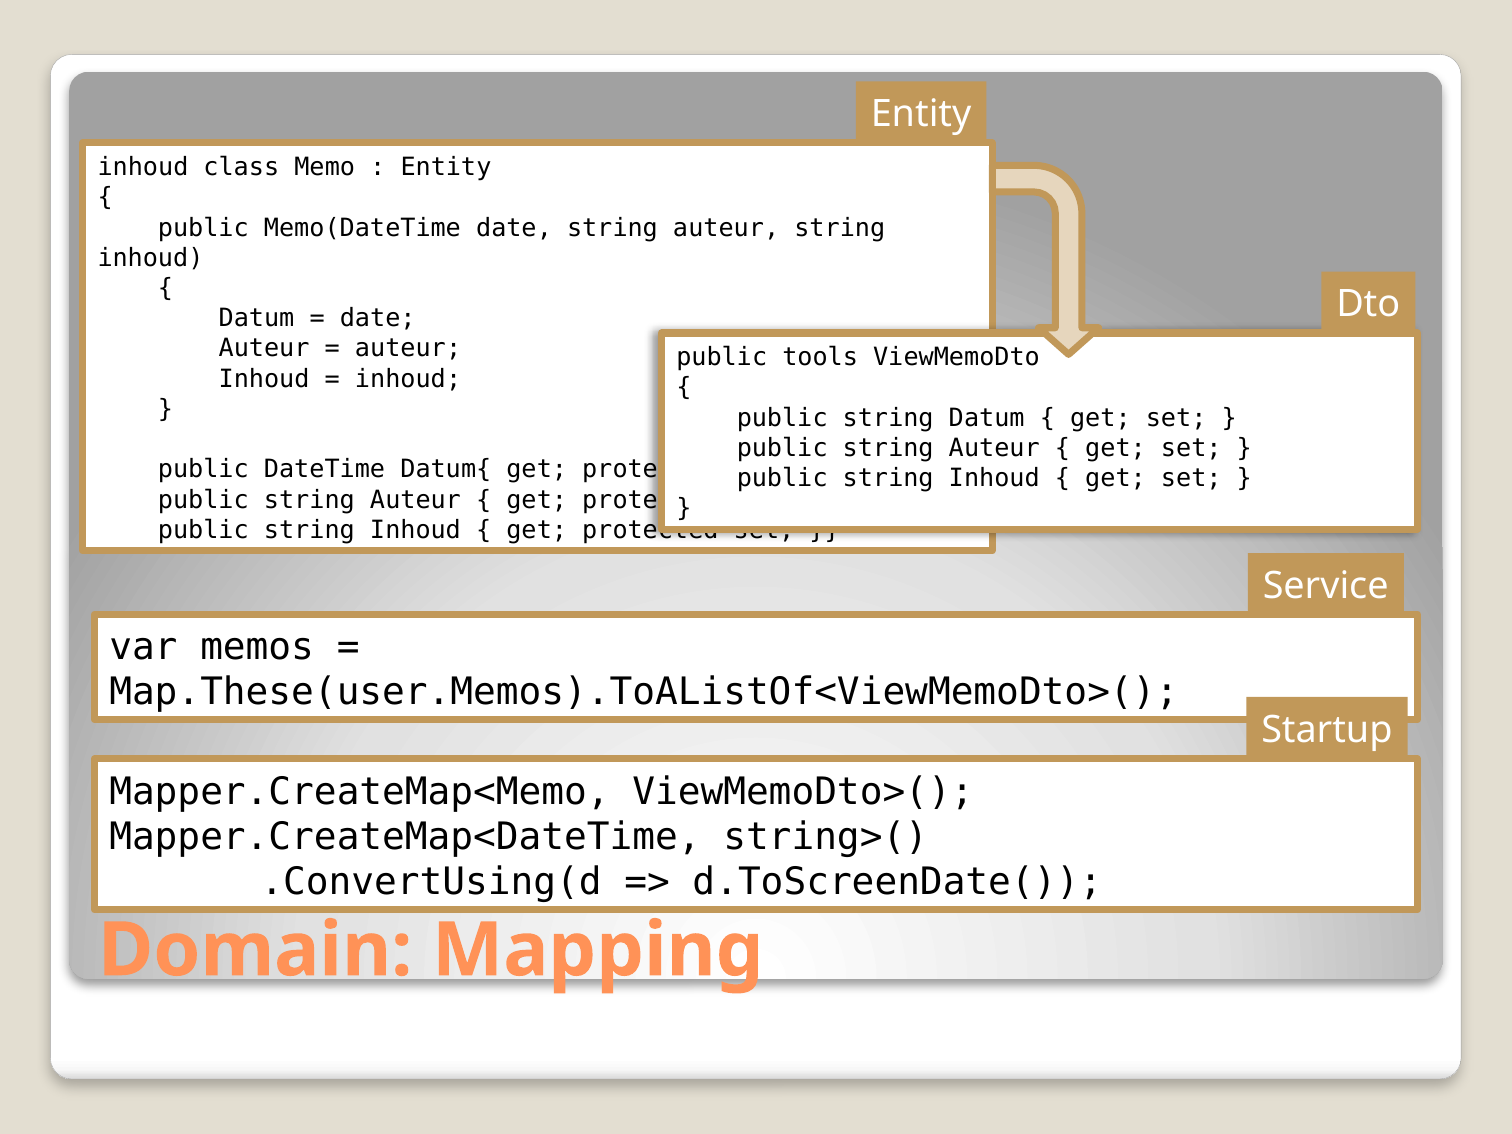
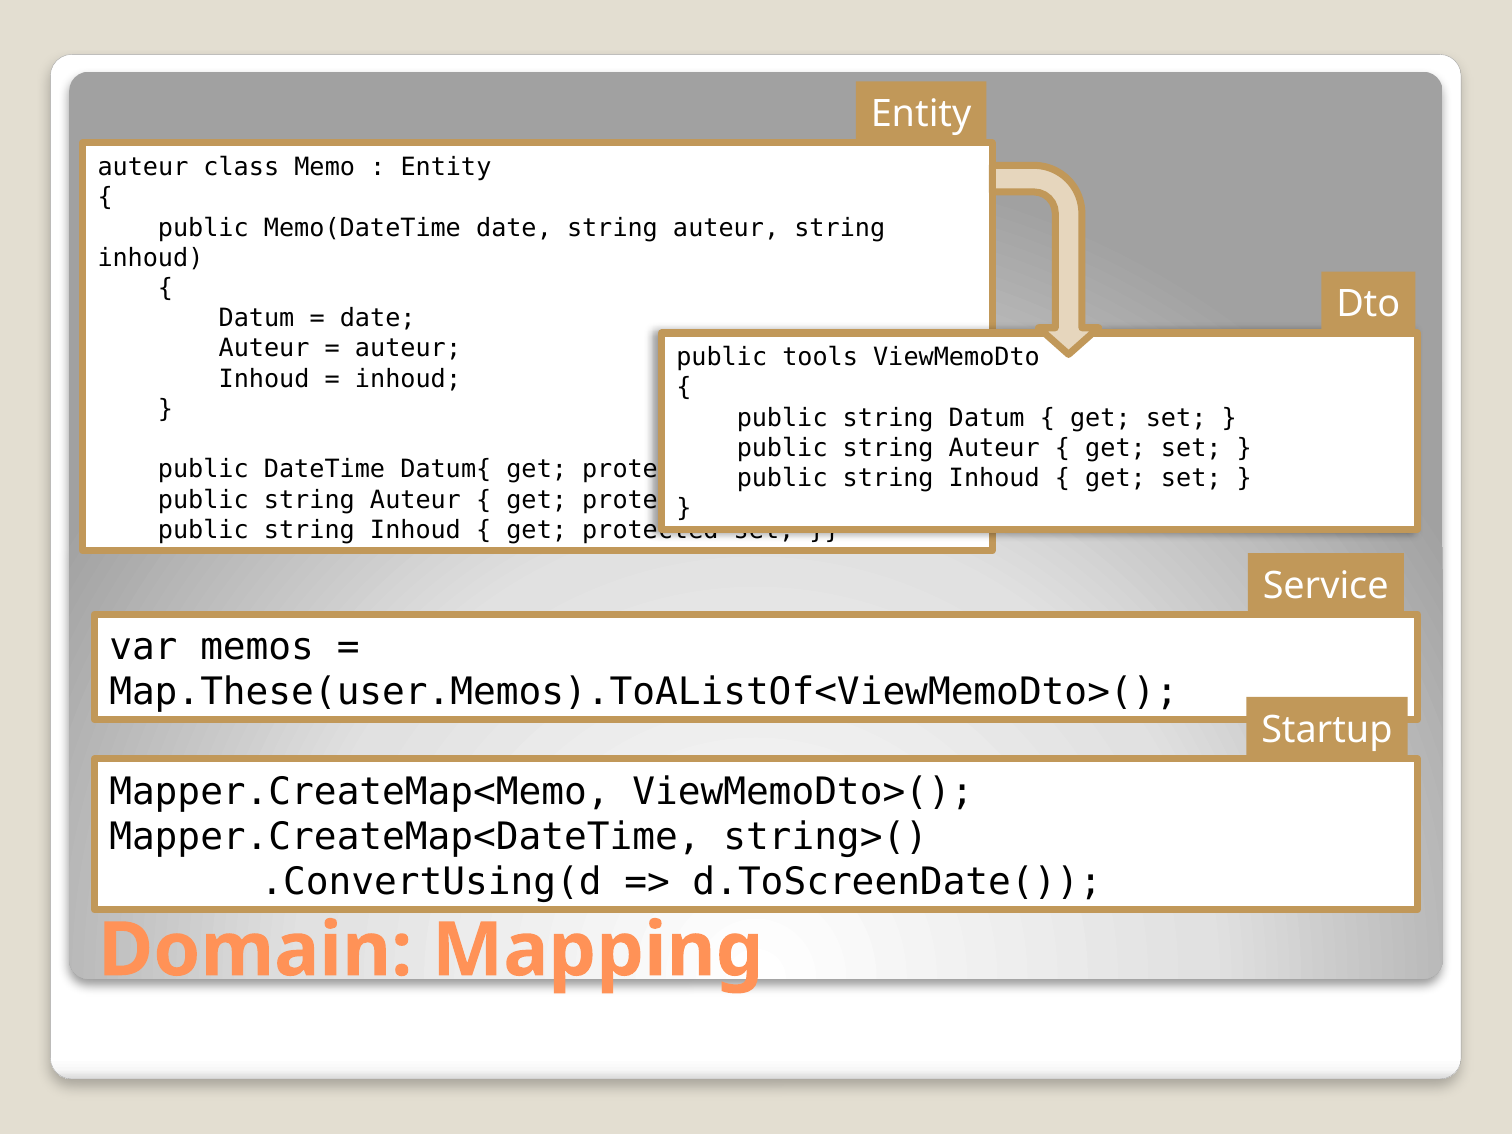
inhoud at (143, 167): inhoud -> auteur
